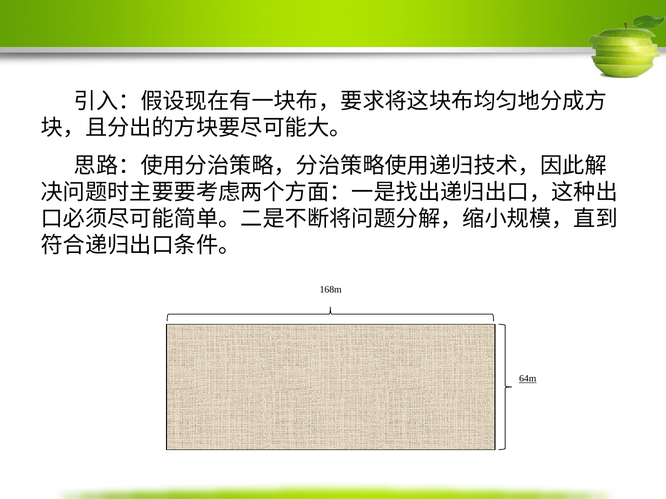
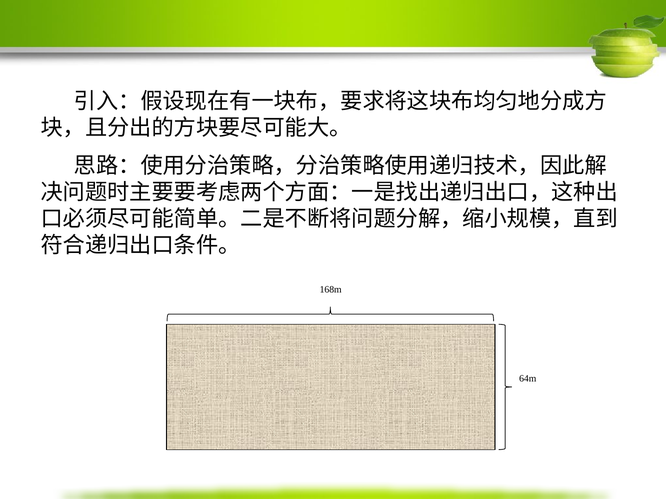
64m underline: present -> none
